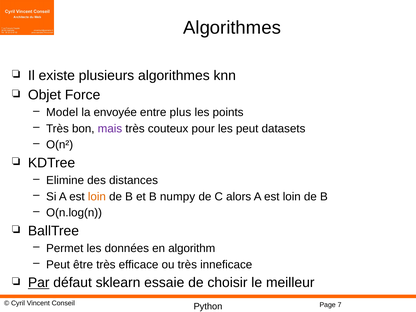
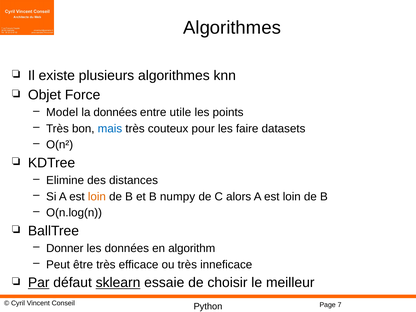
la envoyée: envoyée -> données
plus: plus -> utile
mais colour: purple -> blue
les peut: peut -> faire
Permet: Permet -> Donner
sklearn underline: none -> present
